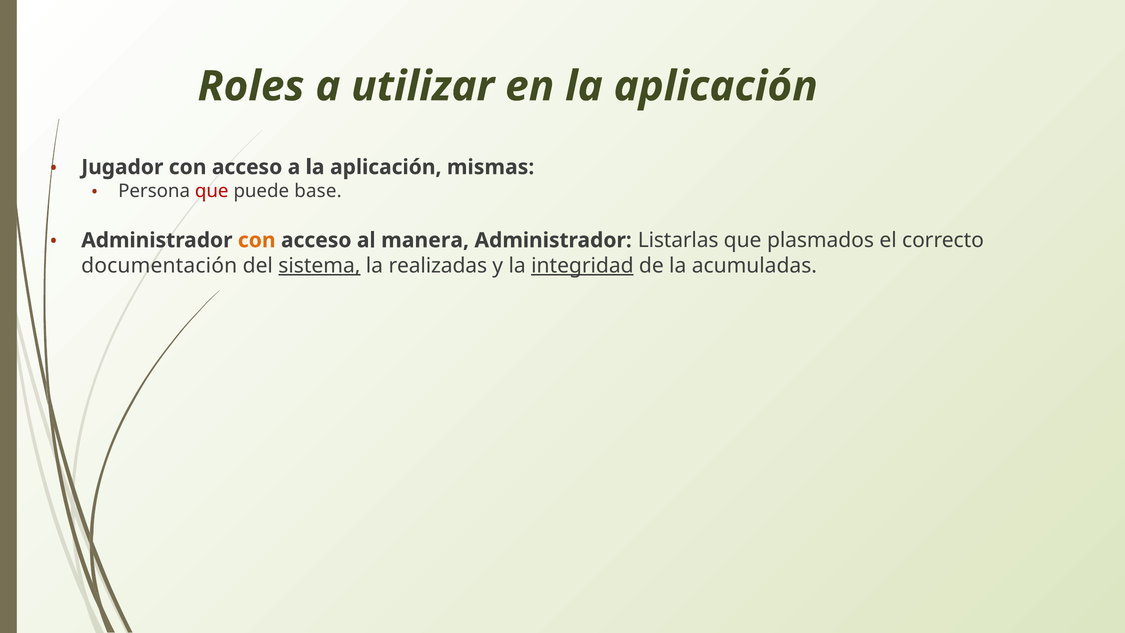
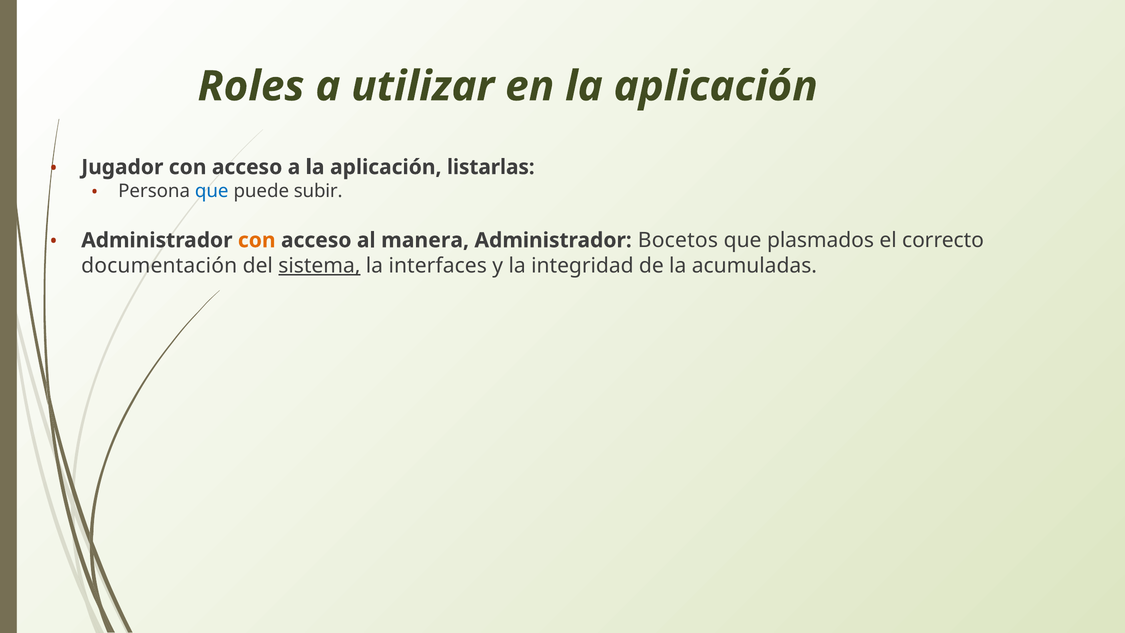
mismas: mismas -> listarlas
que at (212, 191) colour: red -> blue
base: base -> subir
Listarlas: Listarlas -> Bocetos
realizadas: realizadas -> interfaces
integridad underline: present -> none
